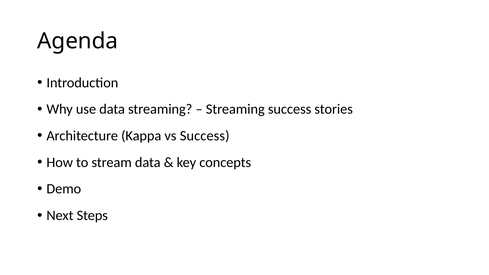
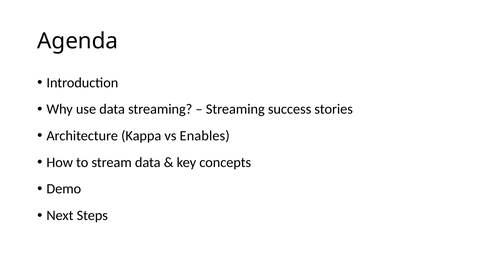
vs Success: Success -> Enables
